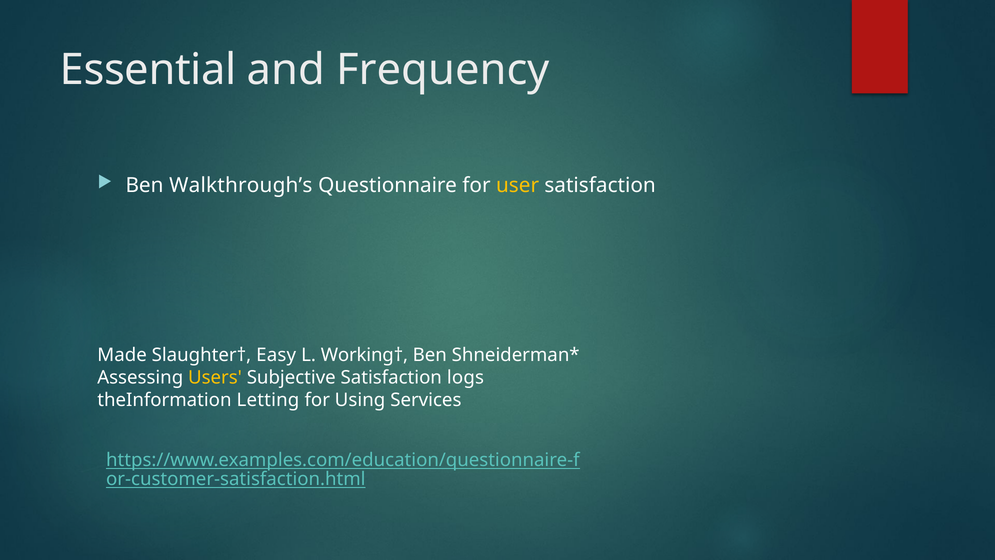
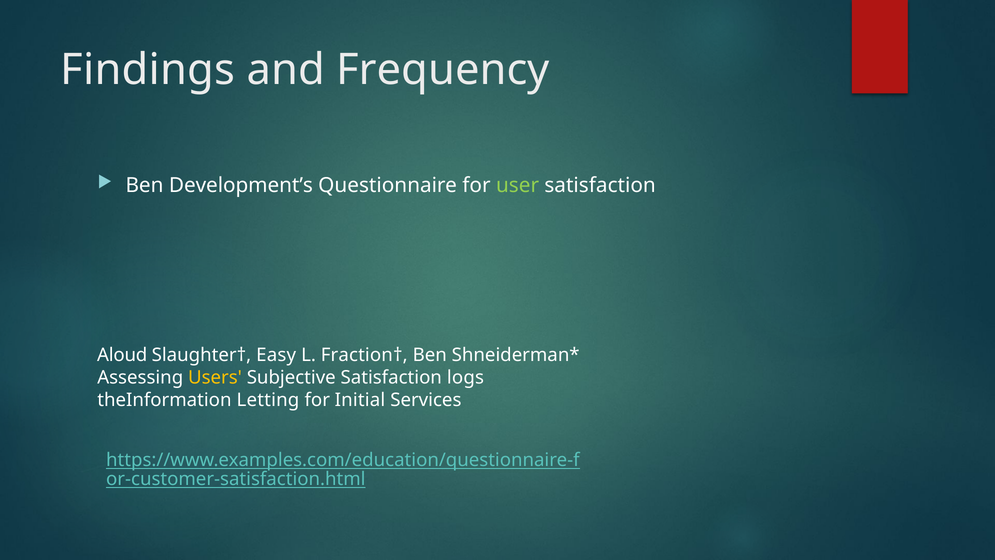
Essential: Essential -> Findings
Walkthrough’s: Walkthrough’s -> Development’s
user colour: yellow -> light green
Made: Made -> Aloud
Working†: Working† -> Fraction†
Using: Using -> Initial
